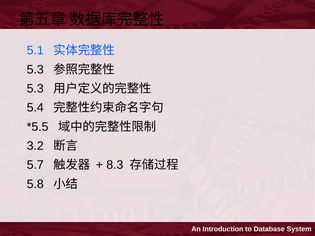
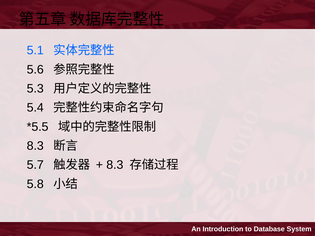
5.3 at (35, 70): 5.3 -> 5.6
3.2 at (35, 146): 3.2 -> 8.3
